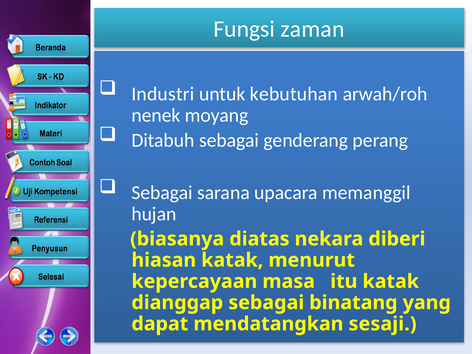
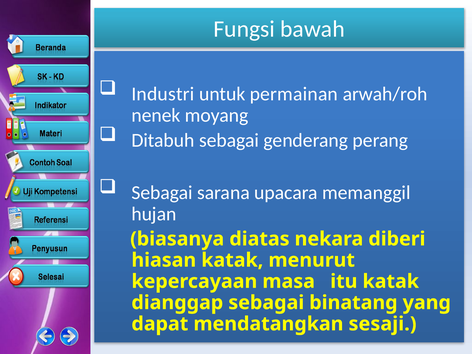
zaman: zaman -> bawah
kebutuhan: kebutuhan -> permainan
